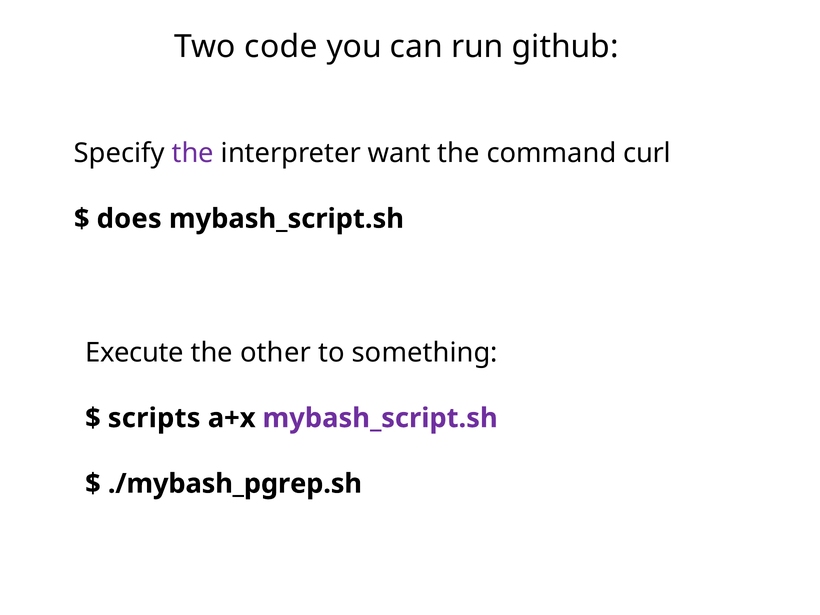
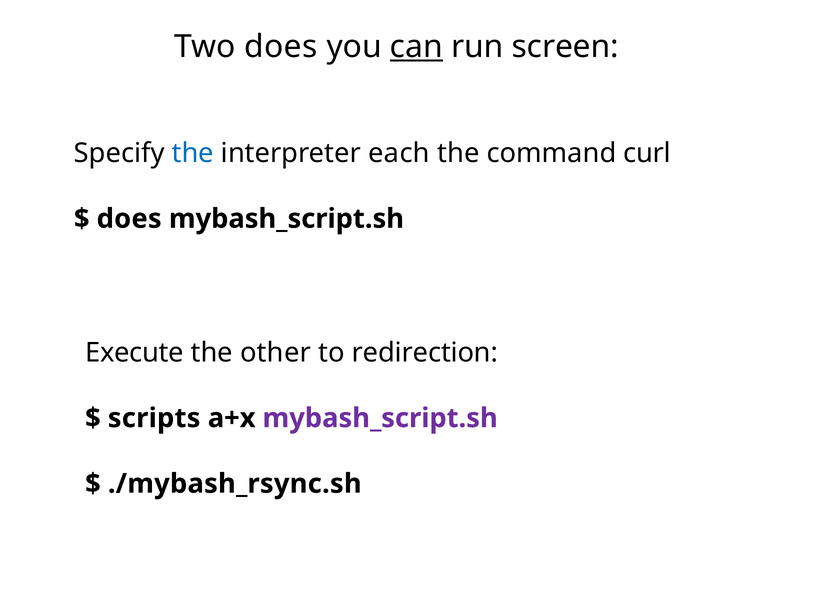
Two code: code -> does
can underline: none -> present
github: github -> screen
the at (193, 153) colour: purple -> blue
want: want -> each
something: something -> redirection
./mybash_pgrep.sh: ./mybash_pgrep.sh -> ./mybash_rsync.sh
